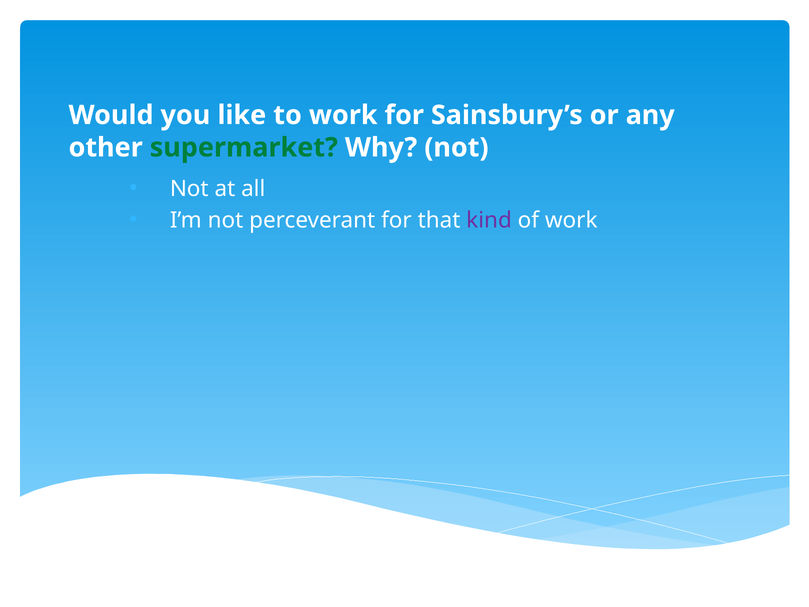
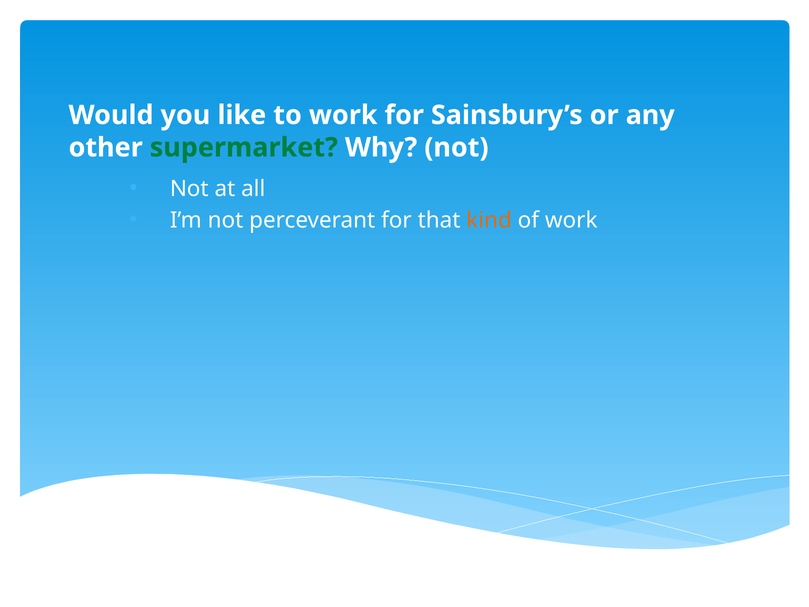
kind colour: purple -> orange
